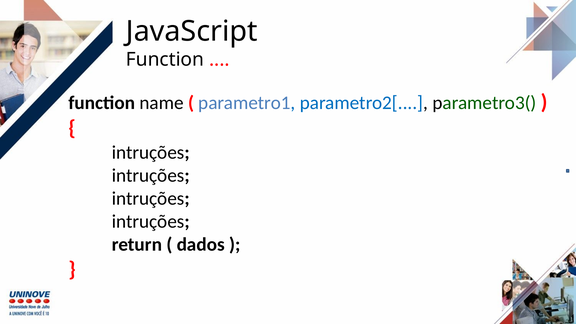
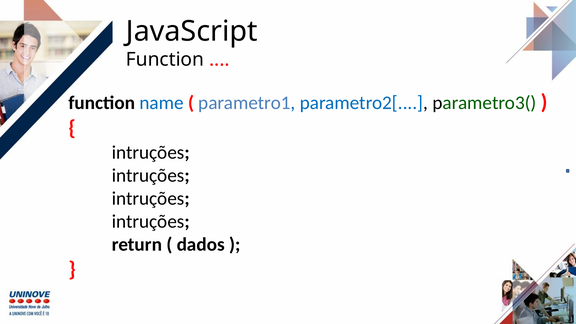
name colour: black -> blue
